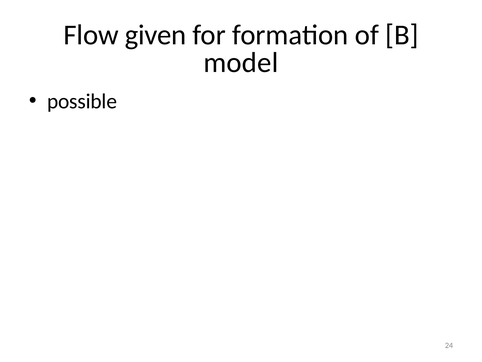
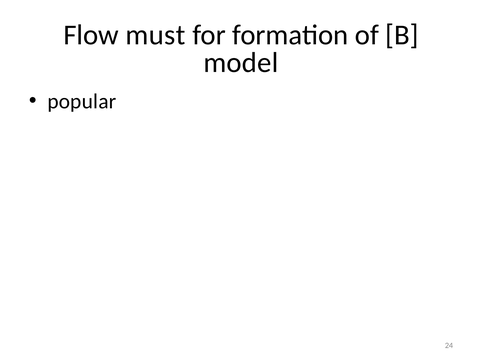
given: given -> must
possible: possible -> popular
